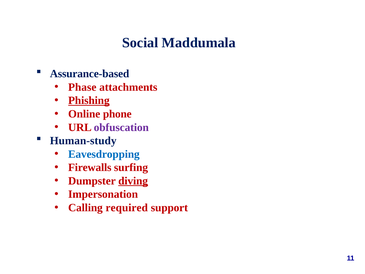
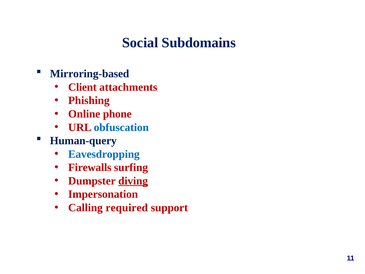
Maddumala: Maddumala -> Subdomains
Assurance-based: Assurance-based -> Mirroring-based
Phase: Phase -> Client
Phishing underline: present -> none
obfuscation colour: purple -> blue
Human-study: Human-study -> Human-query
